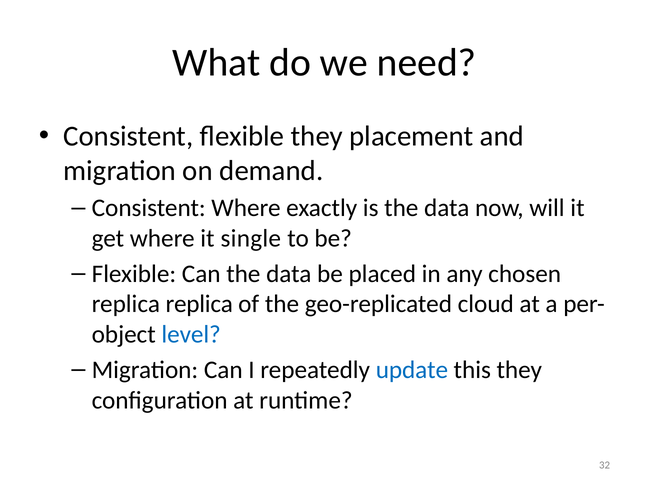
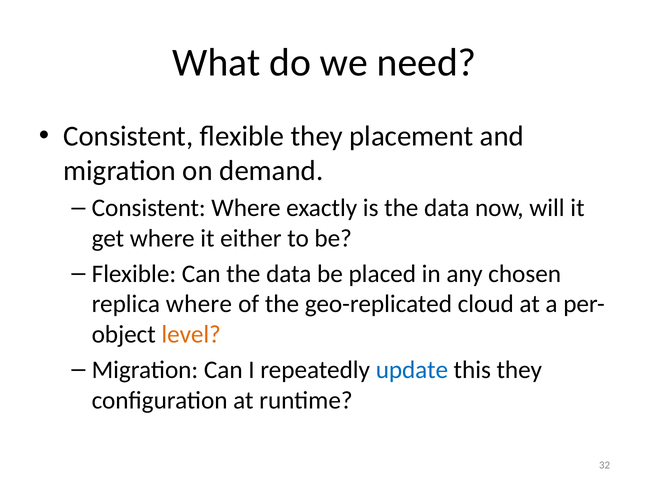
single: single -> either
replica replica: replica -> where
level colour: blue -> orange
